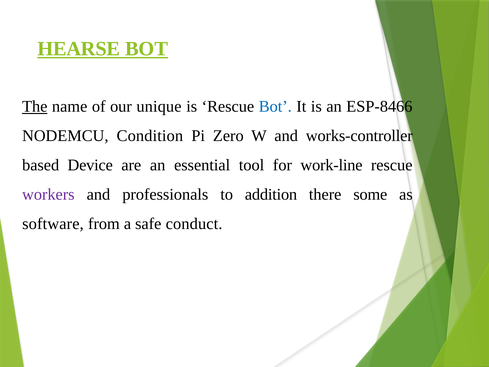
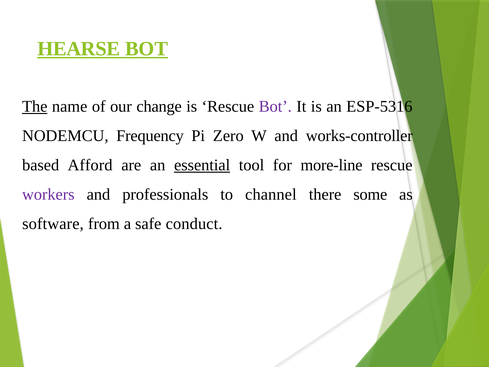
unique: unique -> change
Bot at (275, 106) colour: blue -> purple
ESP-8466: ESP-8466 -> ESP-5316
Condition: Condition -> Frequency
Device: Device -> Afford
essential underline: none -> present
work-line: work-line -> more-line
addition: addition -> channel
